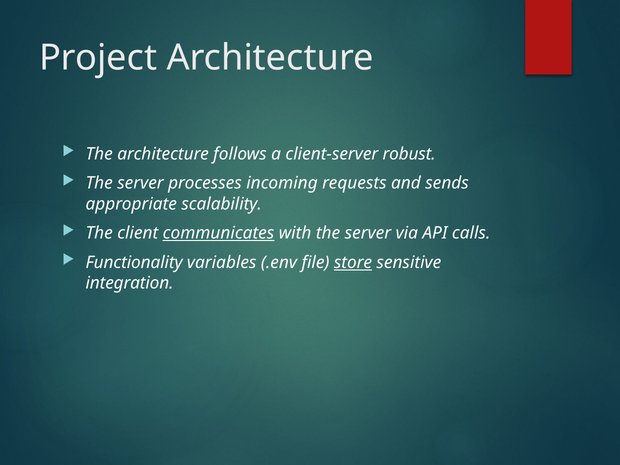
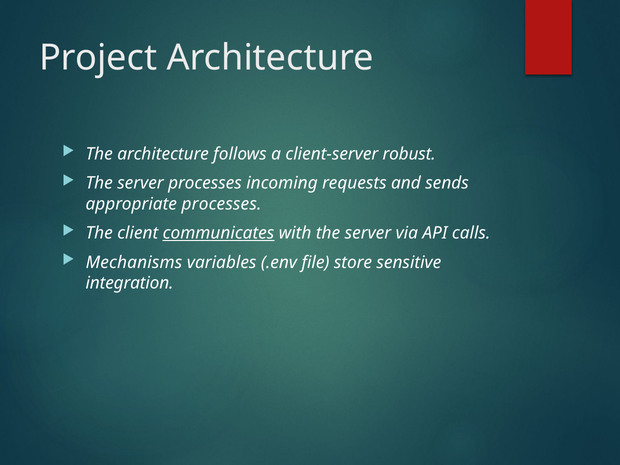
appropriate scalability: scalability -> processes
Functionality: Functionality -> Mechanisms
store underline: present -> none
